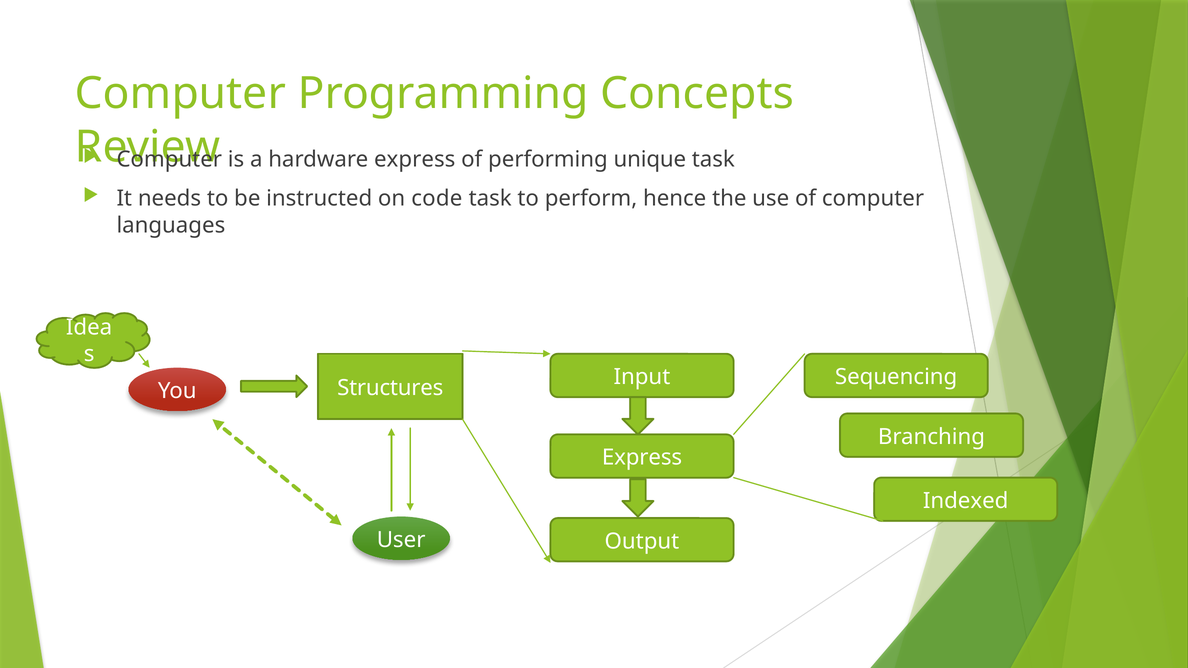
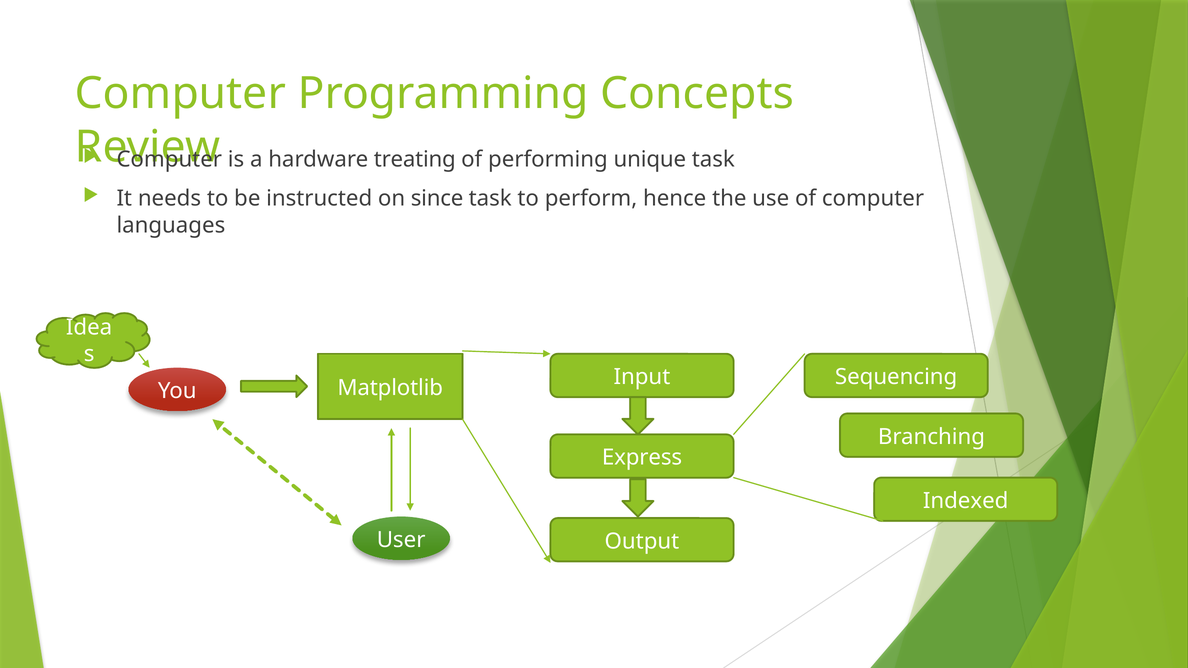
hardware express: express -> treating
code: code -> since
Structures: Structures -> Matplotlib
